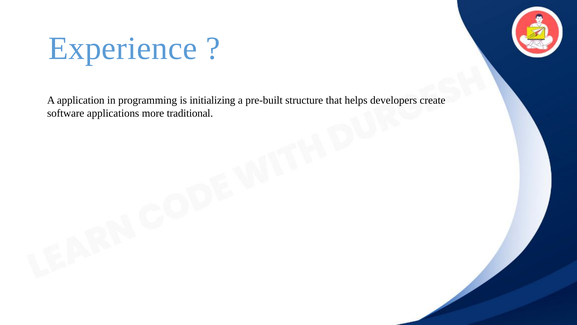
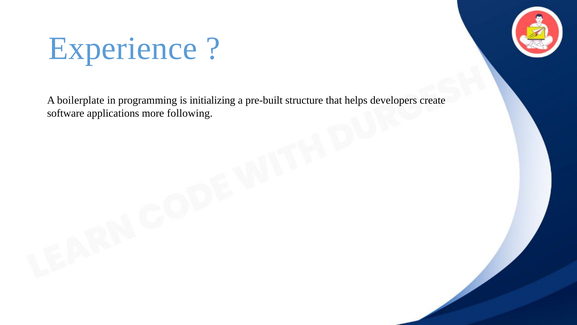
application: application -> boilerplate
traditional: traditional -> following
